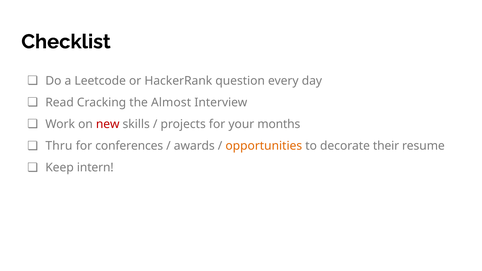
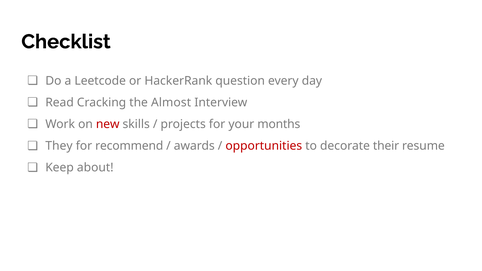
Thru: Thru -> They
conferences: conferences -> recommend
opportunities colour: orange -> red
intern: intern -> about
